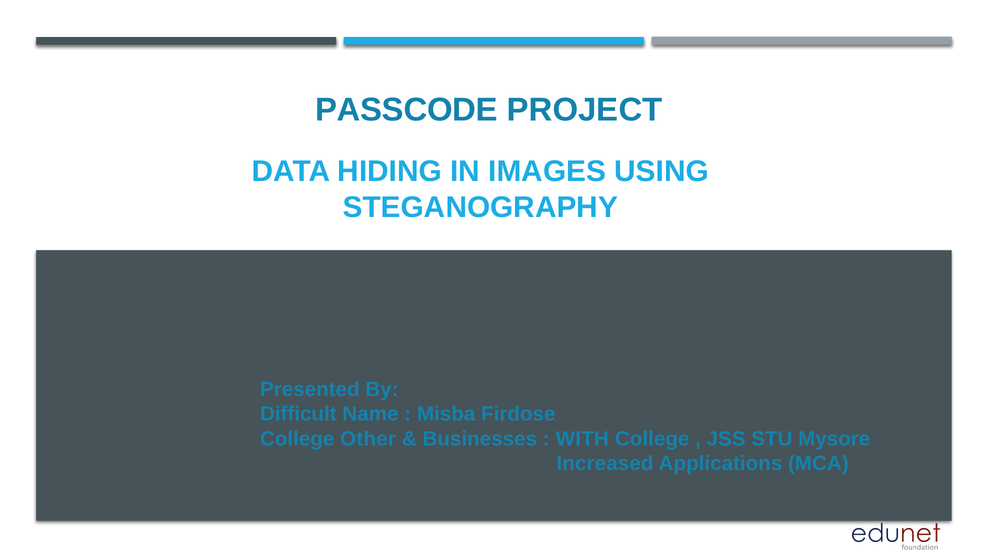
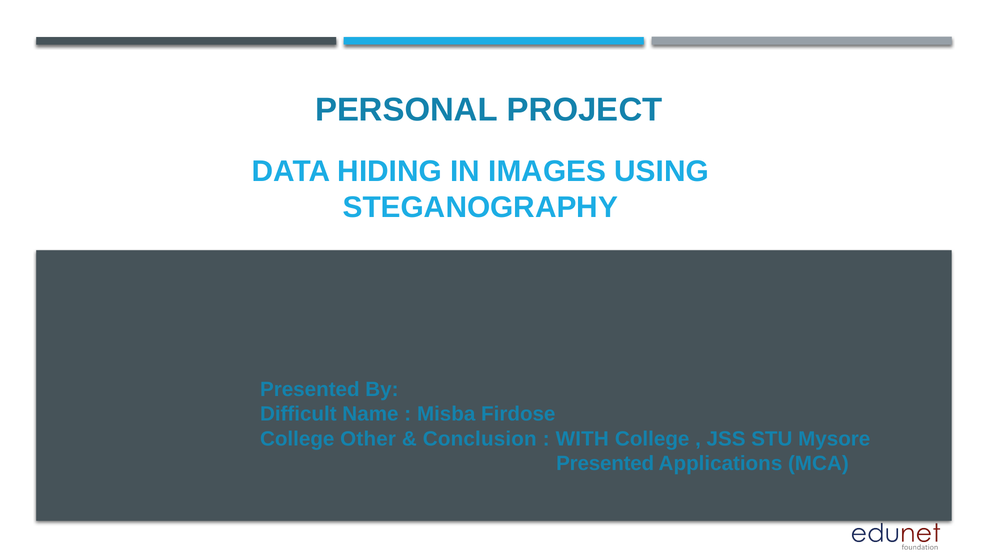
PASSCODE: PASSCODE -> PERSONAL
Businesses: Businesses -> Conclusion
Increased at (605, 463): Increased -> Presented
